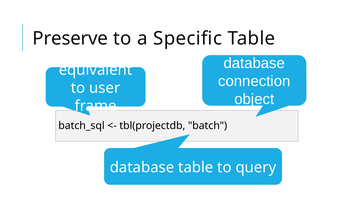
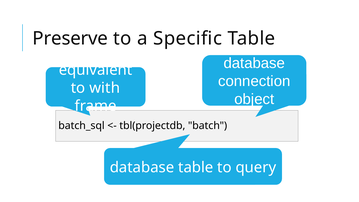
user: user -> with
